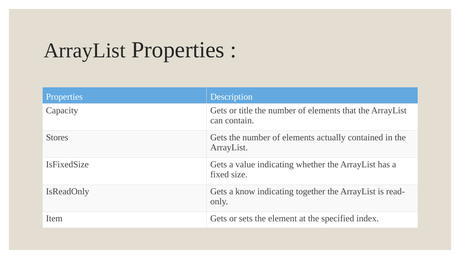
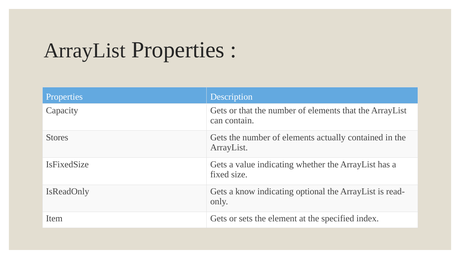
or title: title -> that
together: together -> optional
